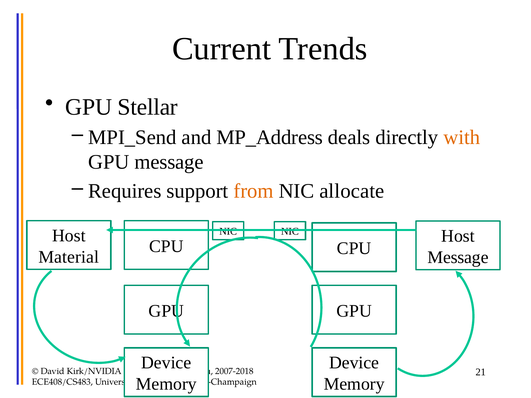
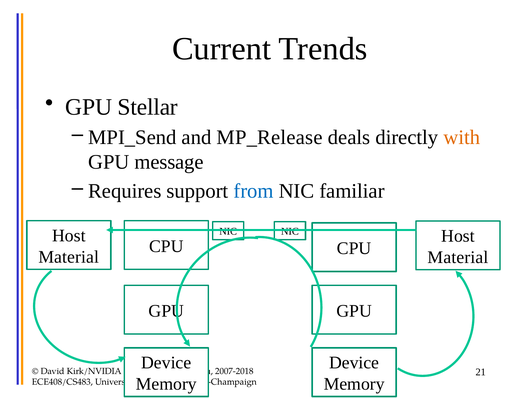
MP_Address: MP_Address -> MP_Release
from colour: orange -> blue
allocate: allocate -> familiar
Message at (458, 257): Message -> Material
